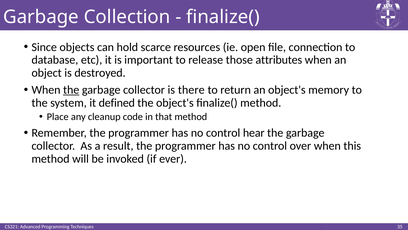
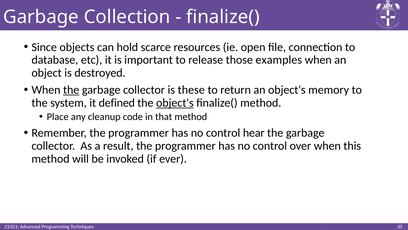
attributes: attributes -> examples
there: there -> these
object's at (175, 103) underline: none -> present
